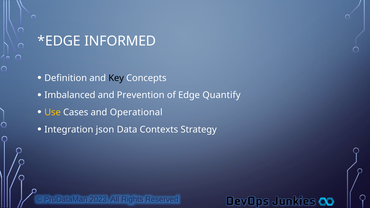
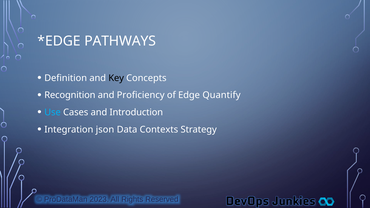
INFORMED: INFORMED -> PATHWAYS
Imbalanced: Imbalanced -> Recognition
Prevention: Prevention -> Proficiency
Use colour: yellow -> light blue
Operational: Operational -> Introduction
